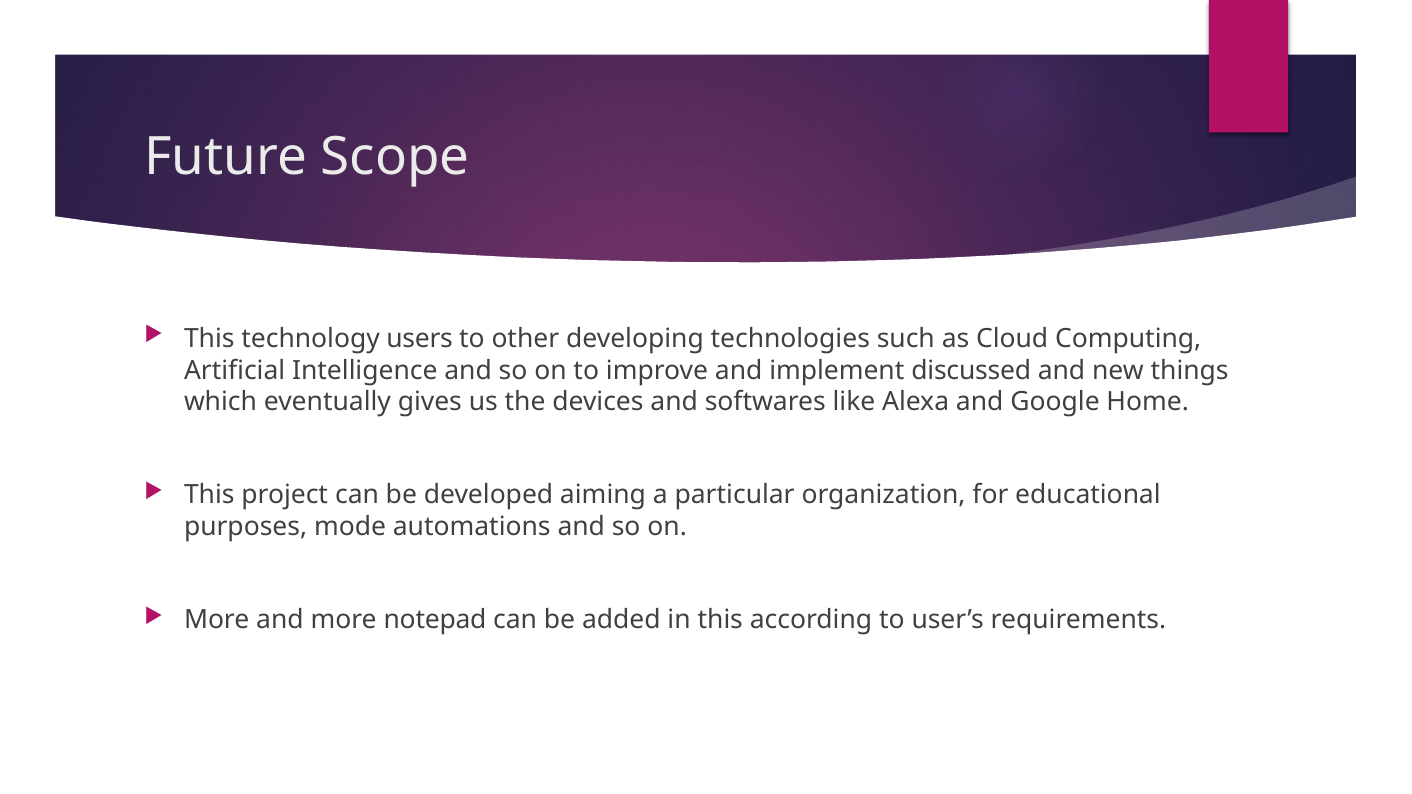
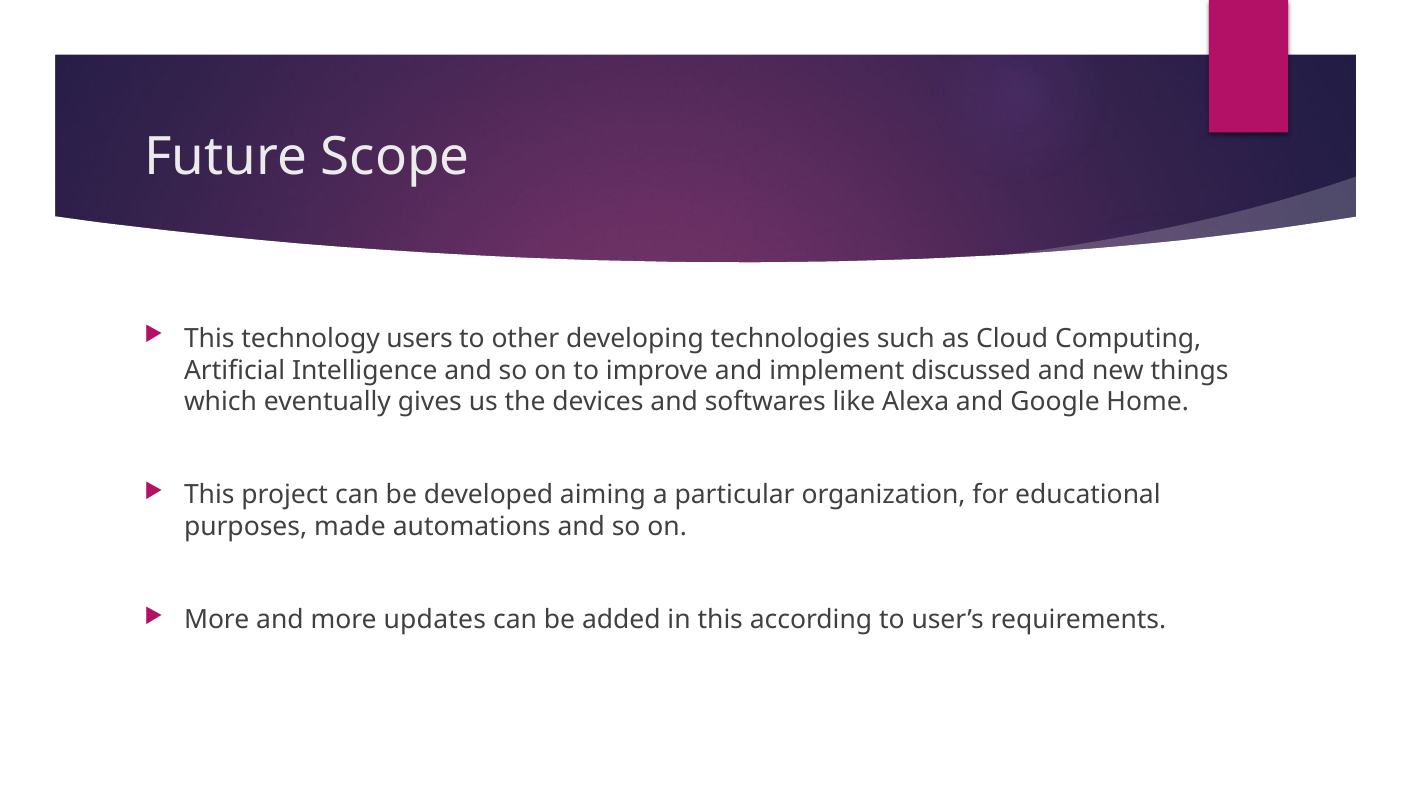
mode: mode -> made
notepad: notepad -> updates
